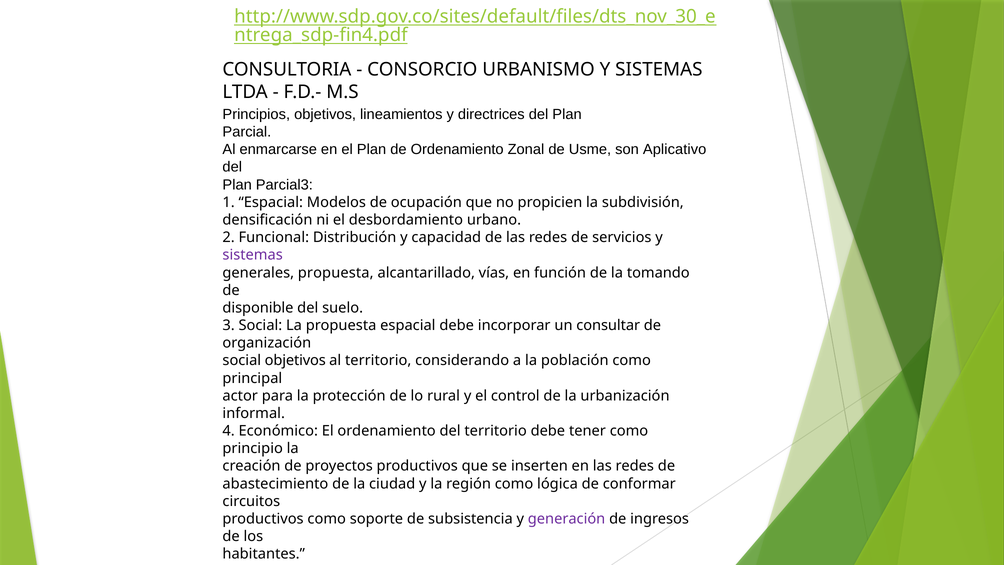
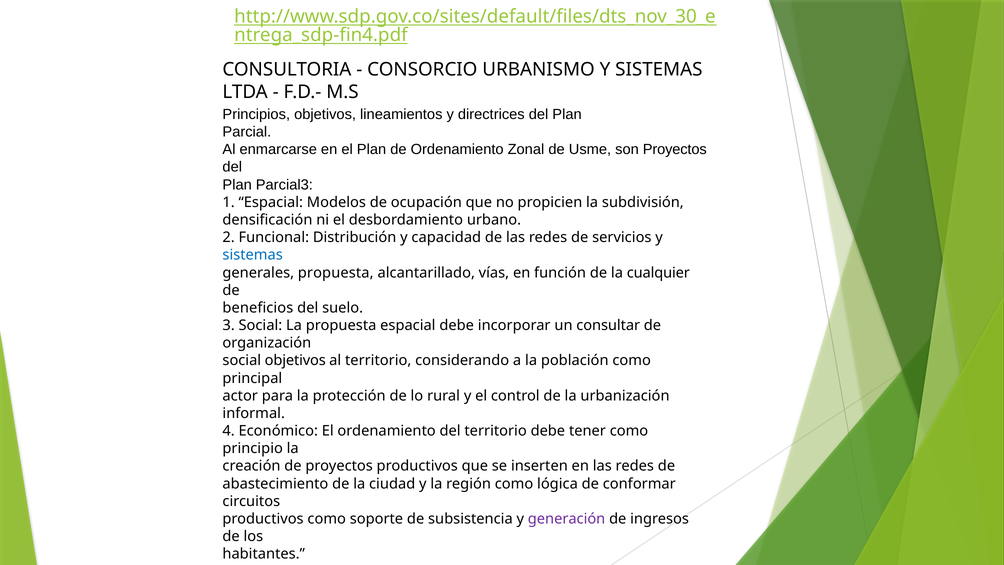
son Aplicativo: Aplicativo -> Proyectos
sistemas at (253, 255) colour: purple -> blue
tomando: tomando -> cualquier
disponible: disponible -> beneficios
